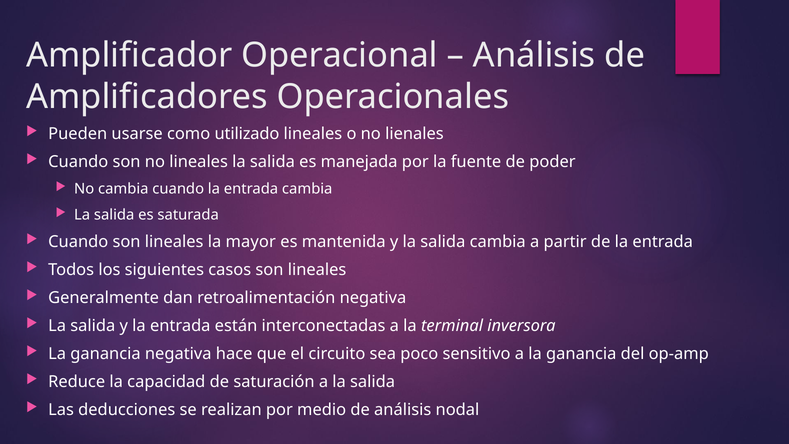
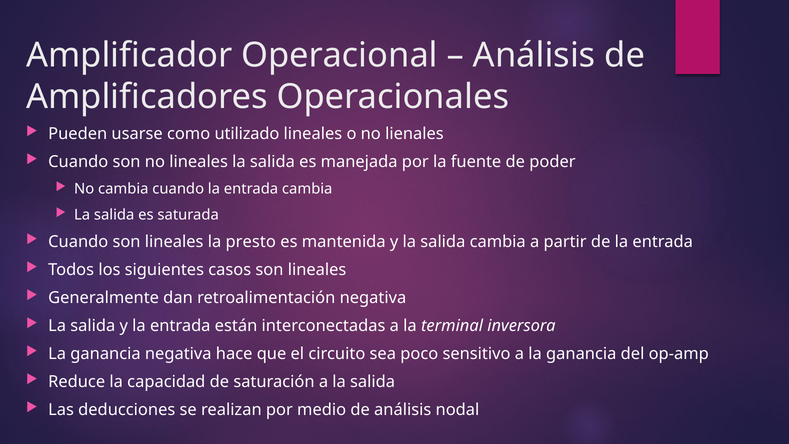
mayor: mayor -> presto
